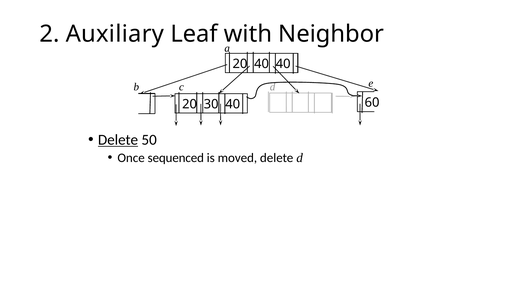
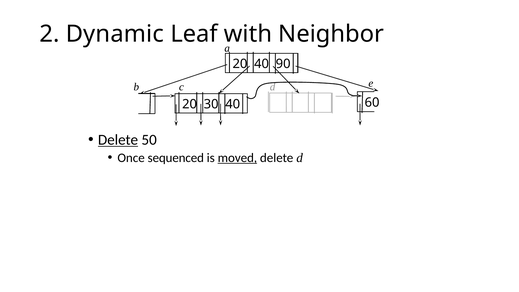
Auxiliary: Auxiliary -> Dynamic
40 40: 40 -> 90
moved underline: none -> present
